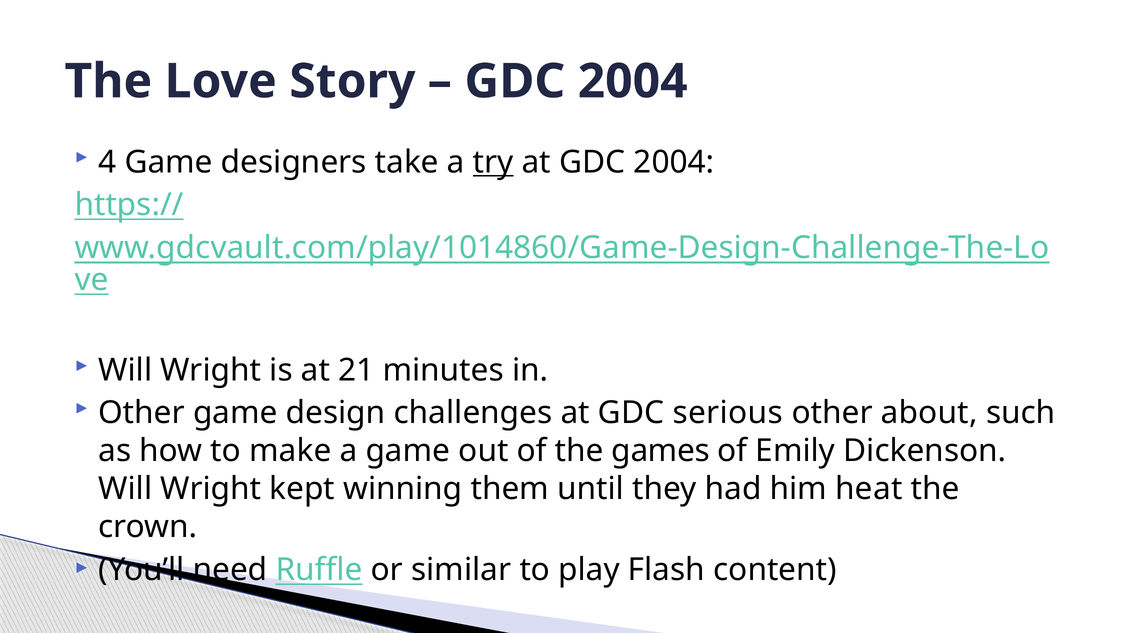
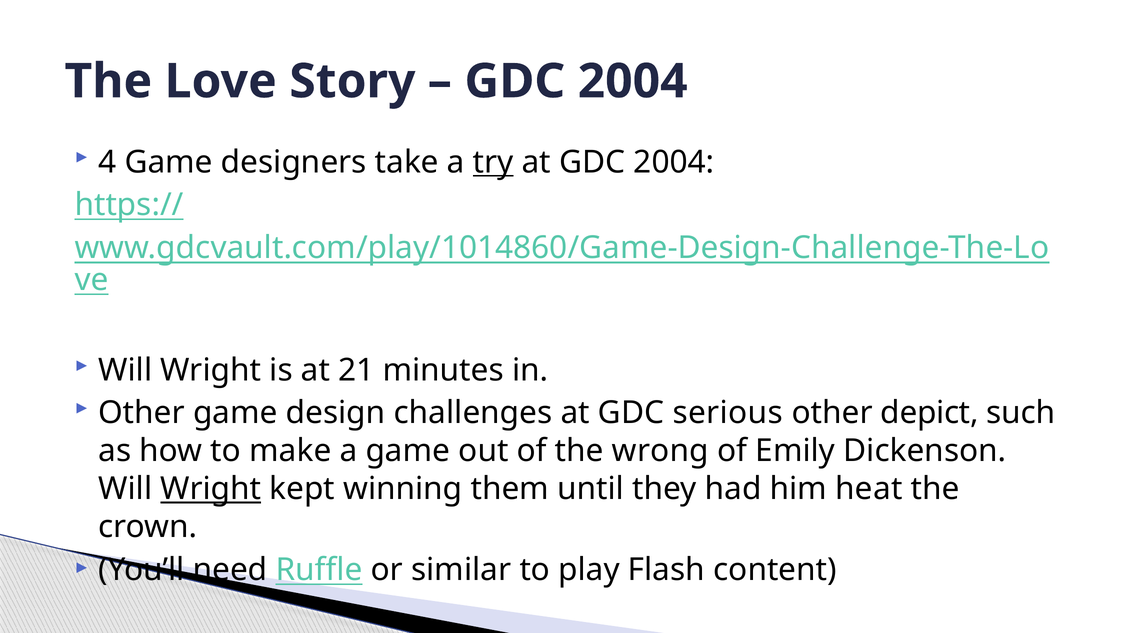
about: about -> depict
games: games -> wrong
Wright at (211, 489) underline: none -> present
